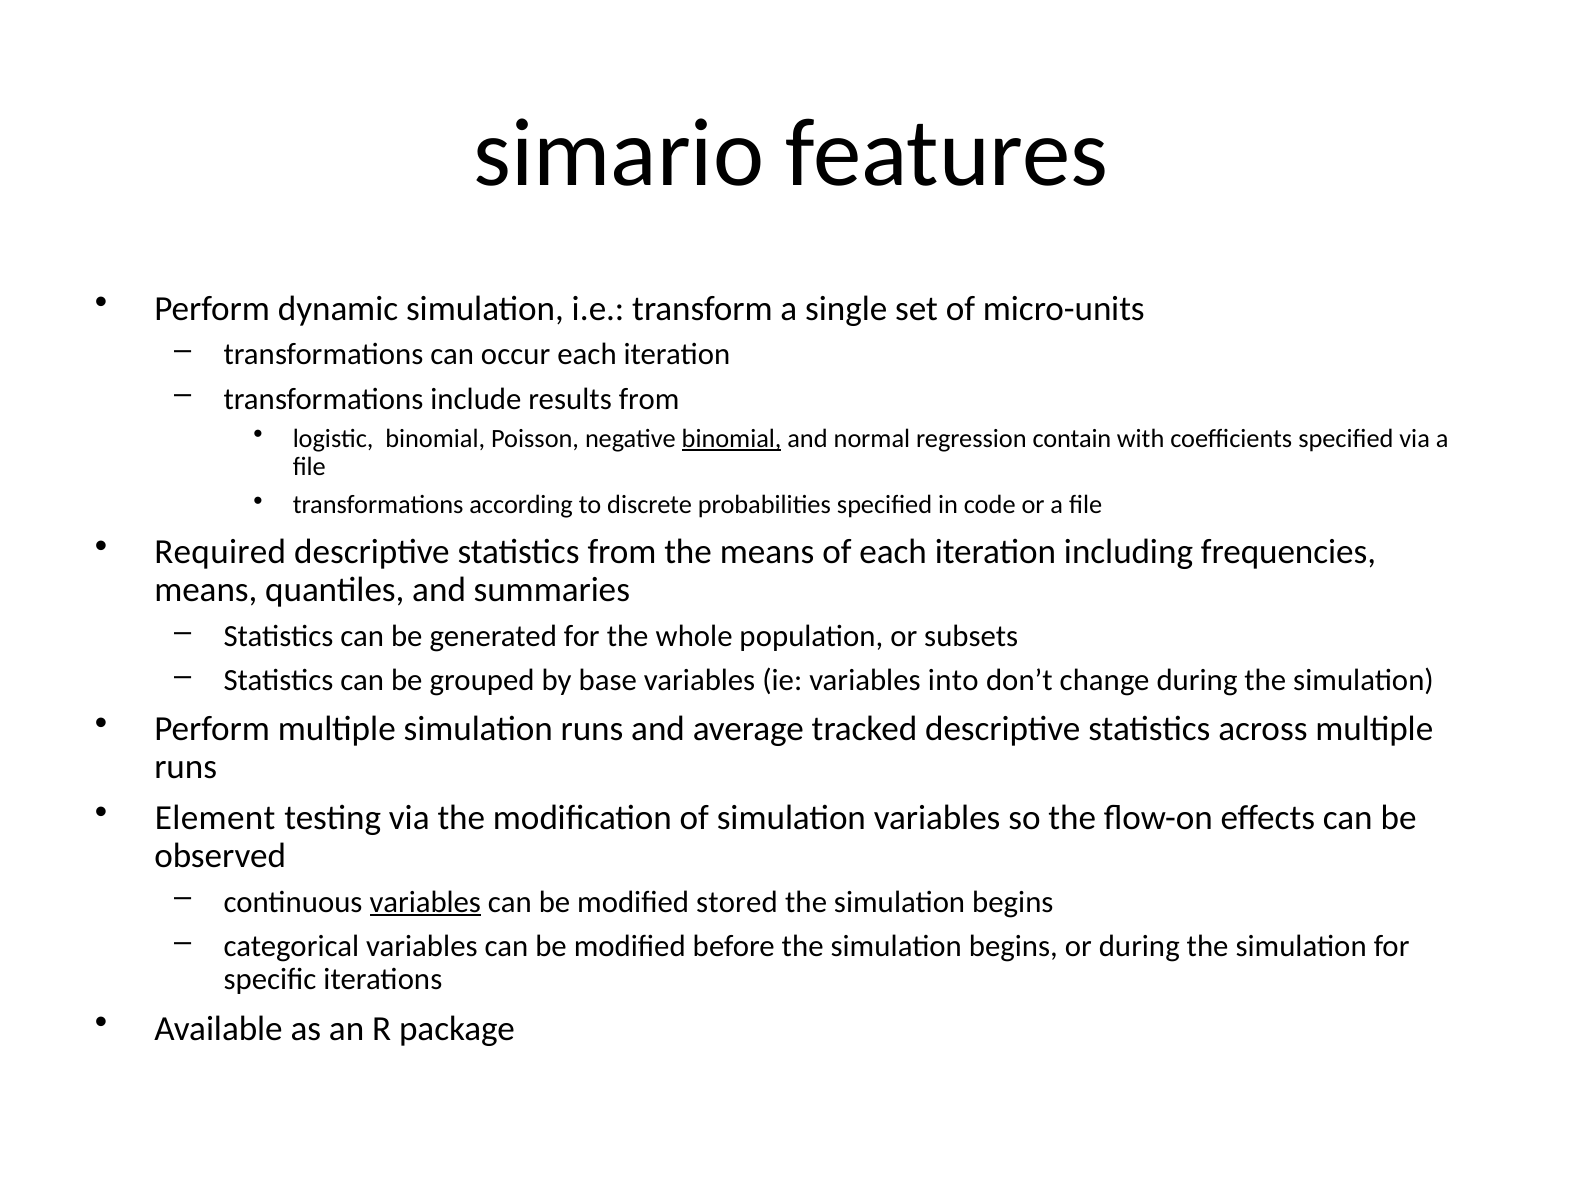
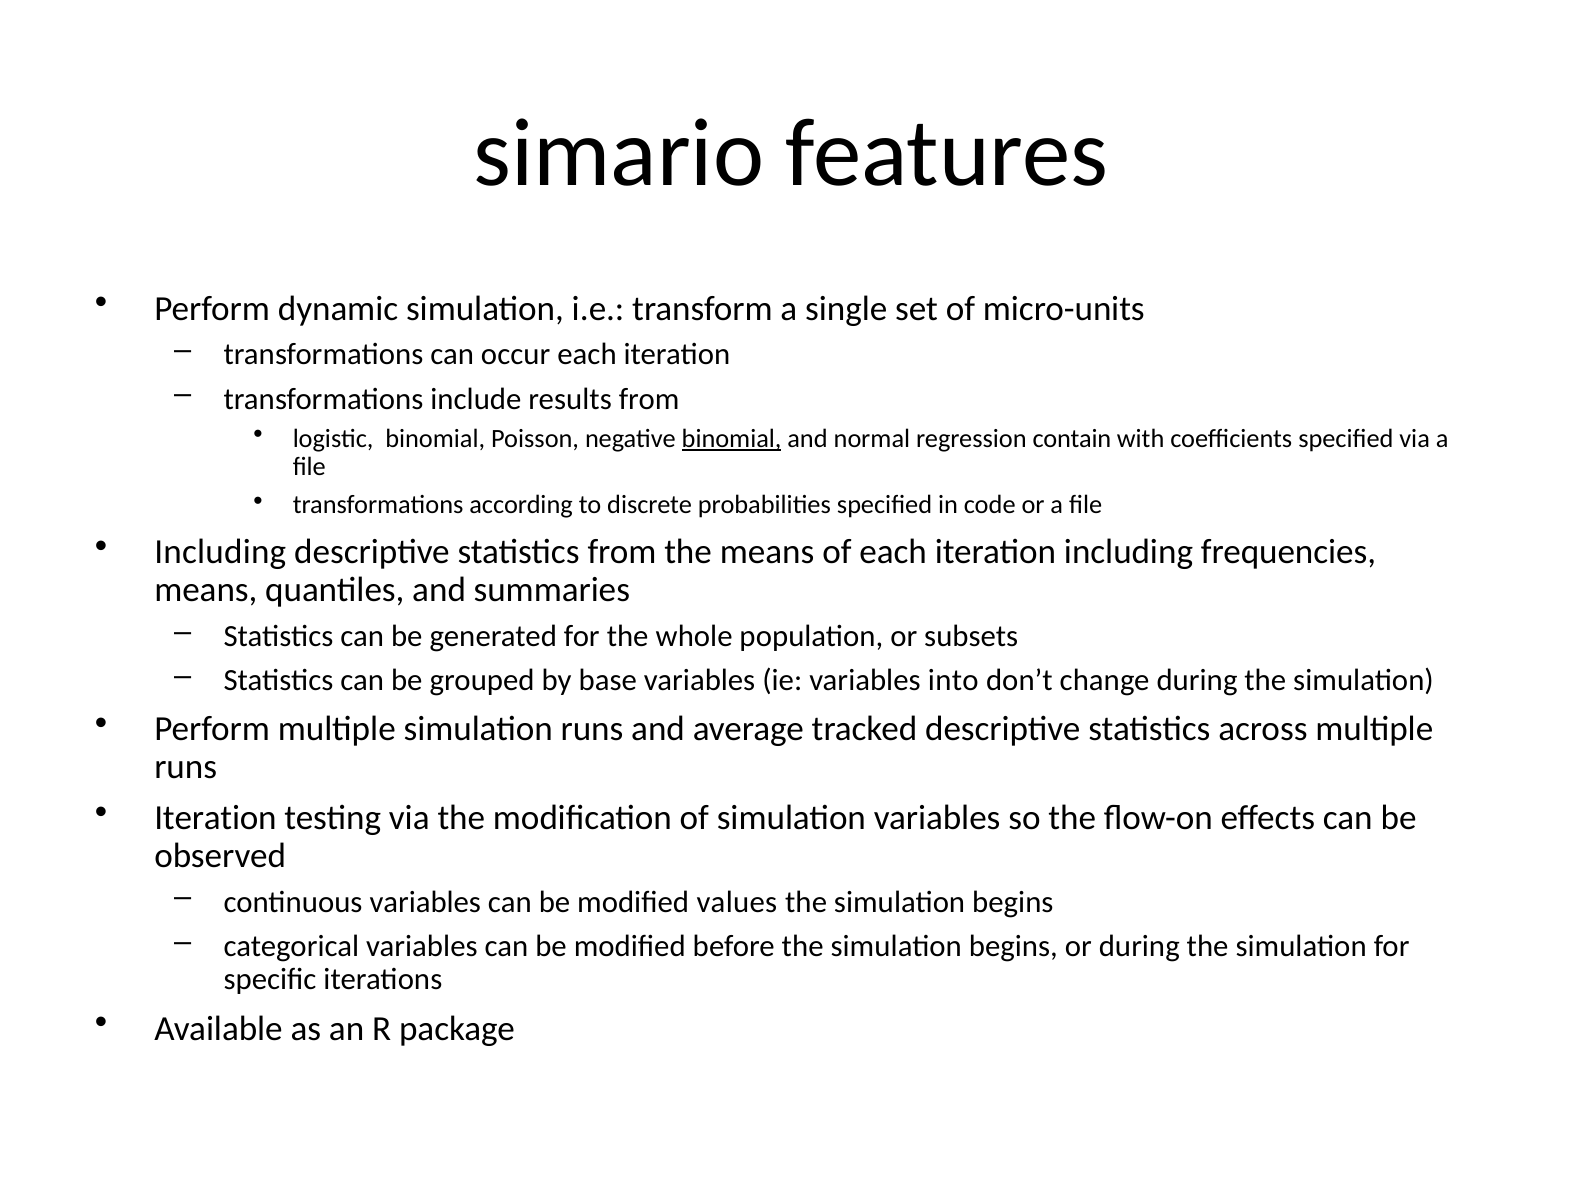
Required at (220, 552): Required -> Including
Element at (215, 818): Element -> Iteration
variables at (425, 902) underline: present -> none
stored: stored -> values
